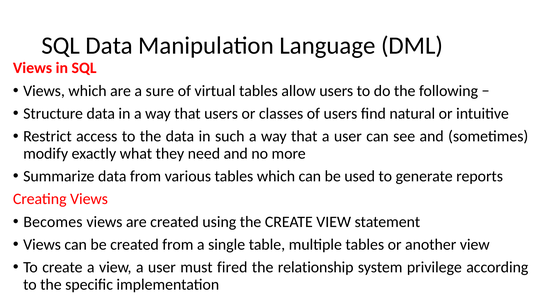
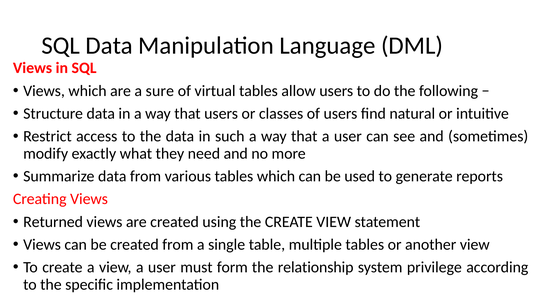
Becomes: Becomes -> Returned
fired: fired -> form
